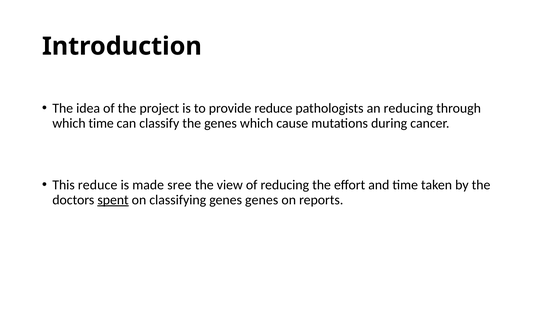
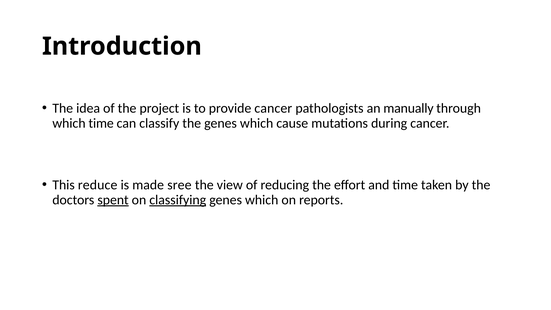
provide reduce: reduce -> cancer
an reducing: reducing -> manually
classifying underline: none -> present
genes at (262, 200): genes -> which
